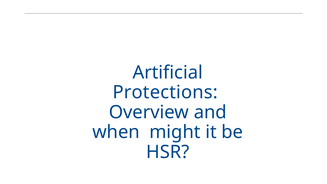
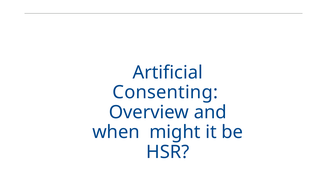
Protections: Protections -> Consenting
